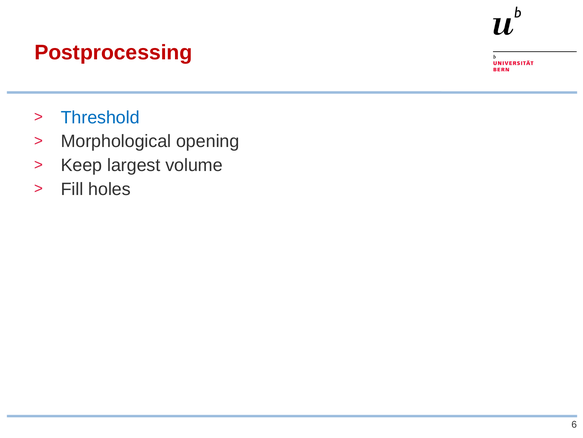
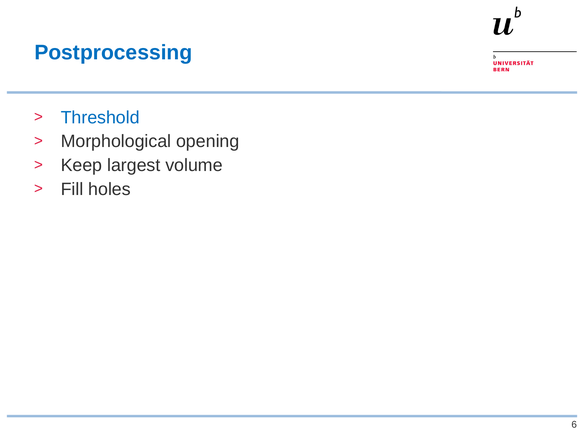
Postprocessing colour: red -> blue
